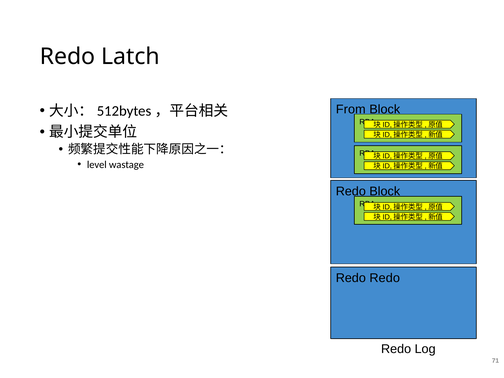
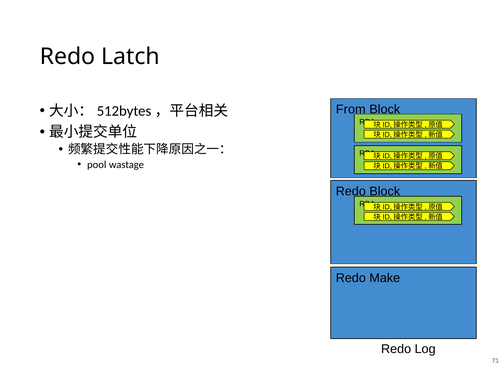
level: level -> pool
Redo at (385, 278): Redo -> Make
